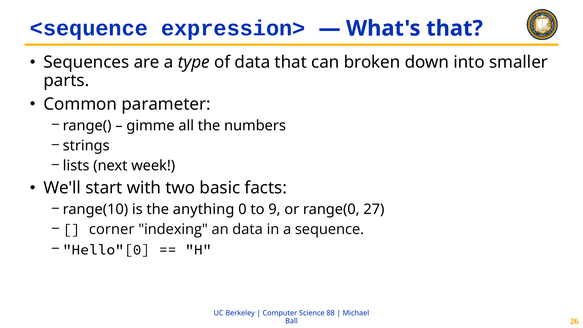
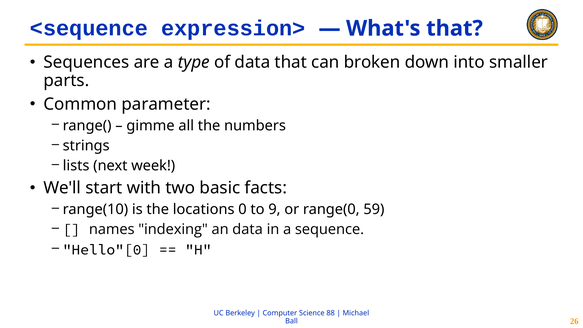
anything: anything -> locations
27: 27 -> 59
corner: corner -> names
